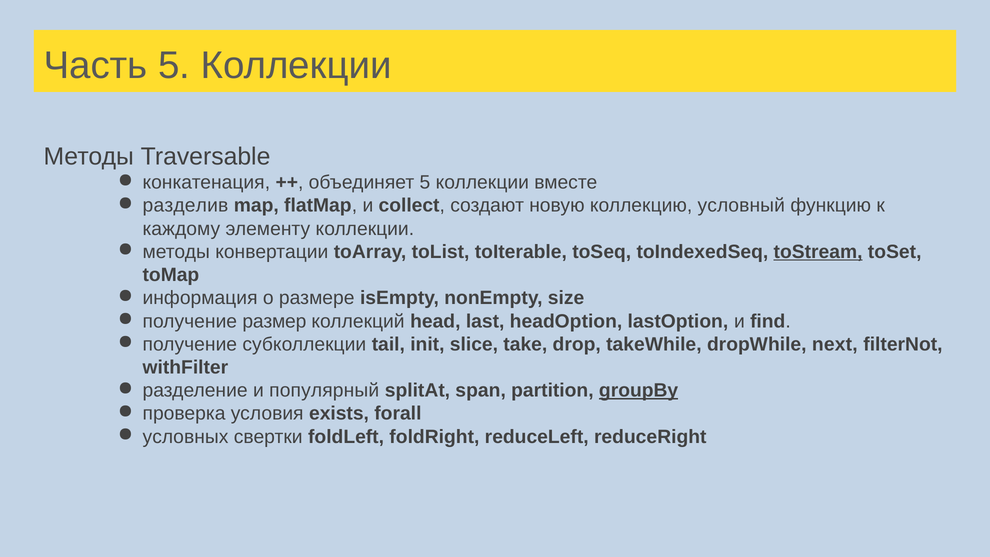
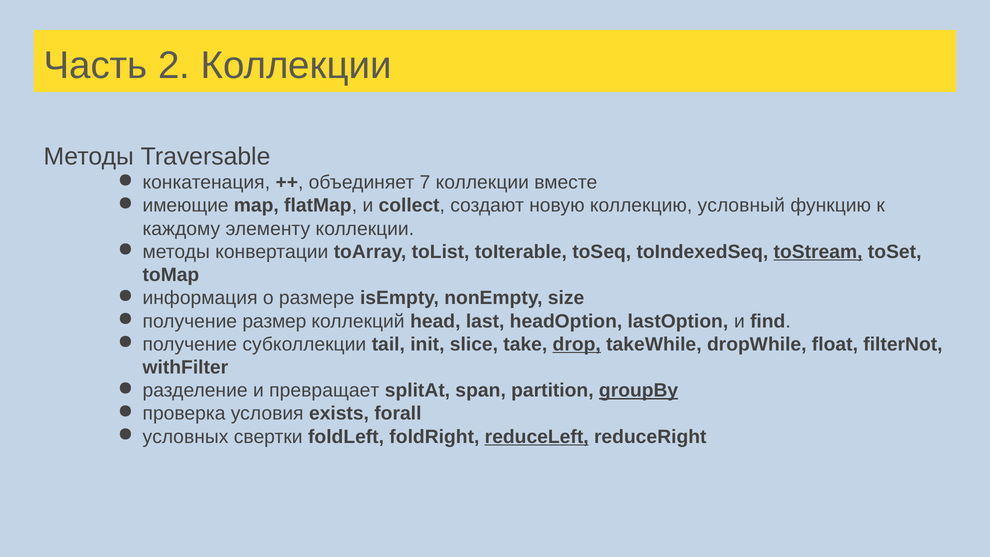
Часть 5: 5 -> 2
объединяет 5: 5 -> 7
разделив: разделив -> имеющие
drop underline: none -> present
next: next -> float
популярный: популярный -> превращает
reduceLeft underline: none -> present
